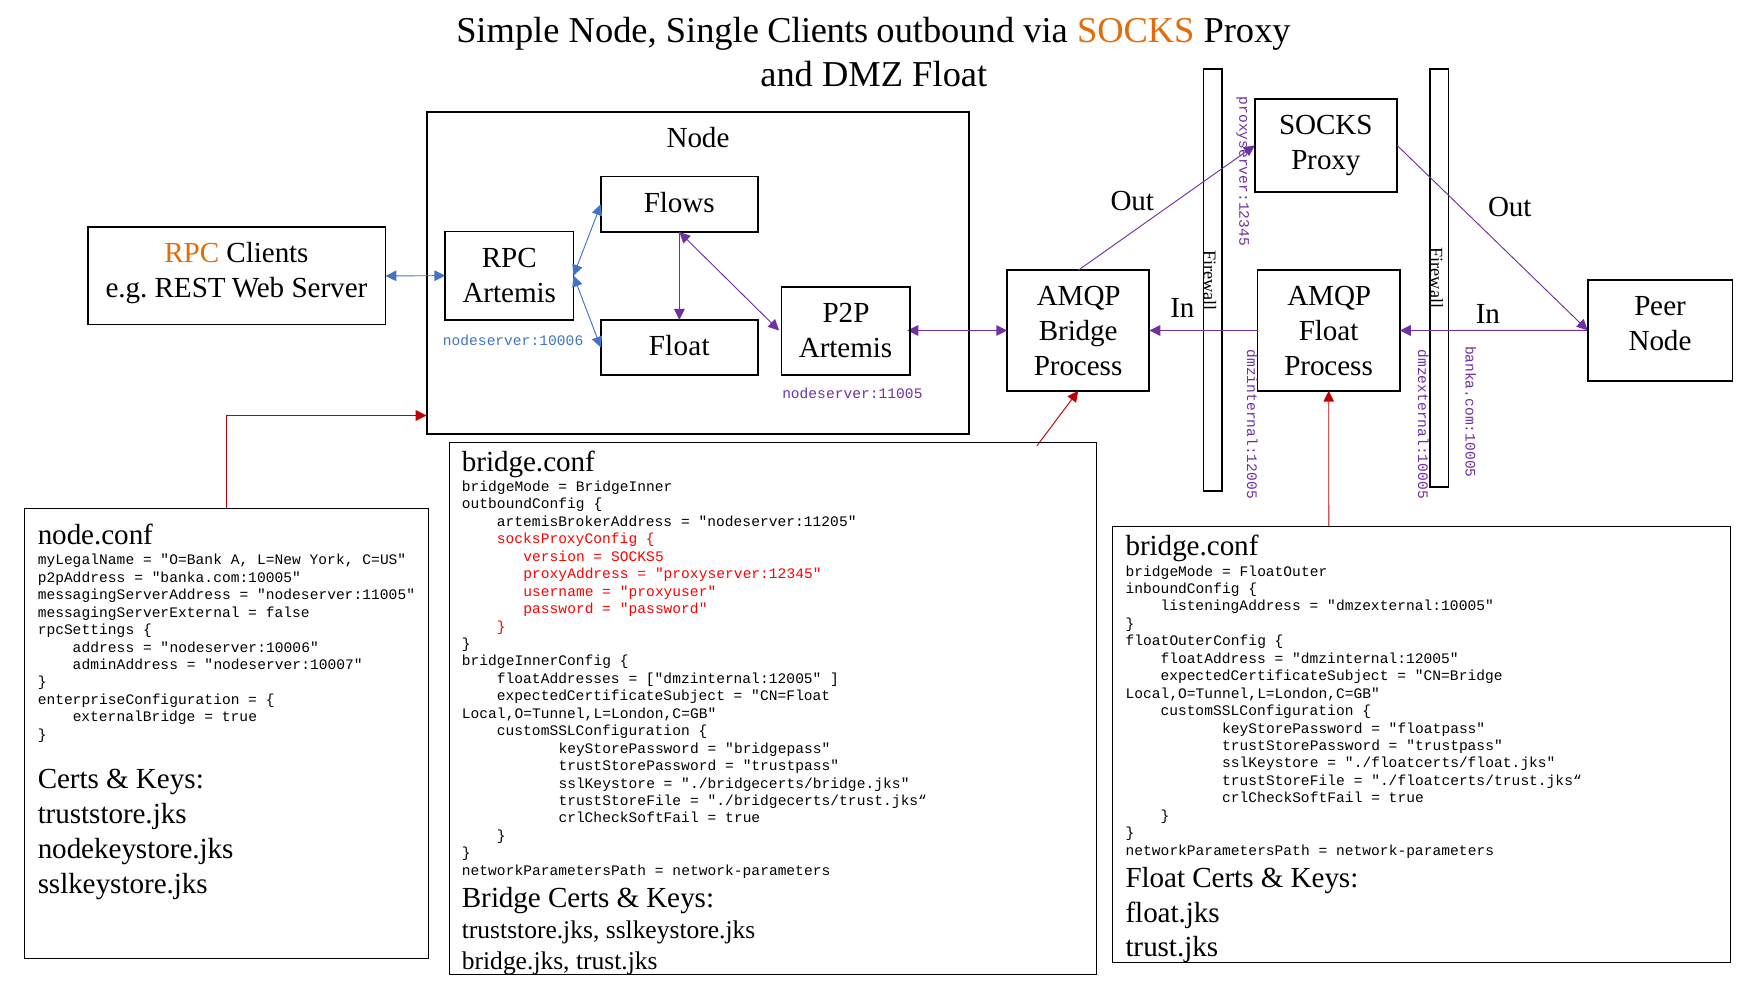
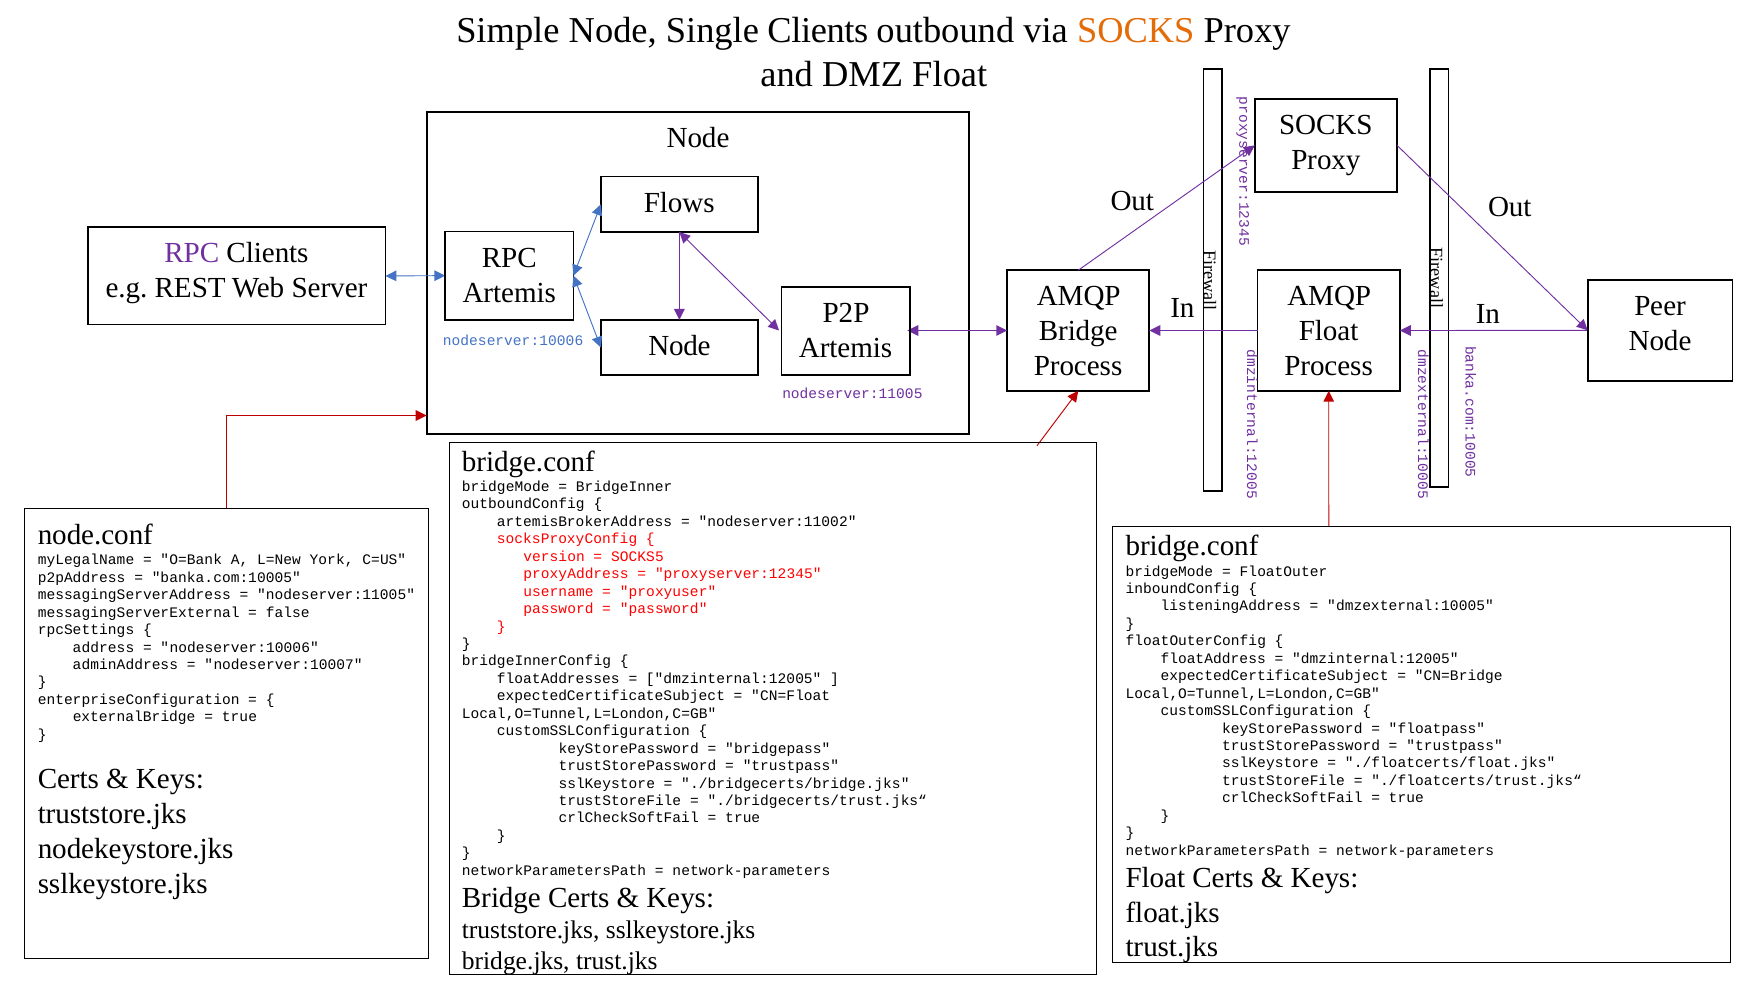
RPC at (192, 253) colour: orange -> purple
Float at (679, 346): Float -> Node
nodeserver:11205: nodeserver:11205 -> nodeserver:11002
